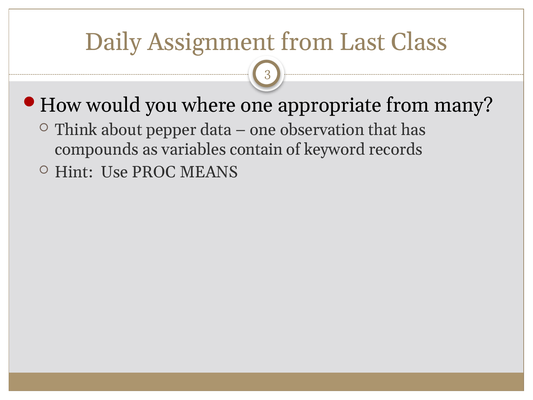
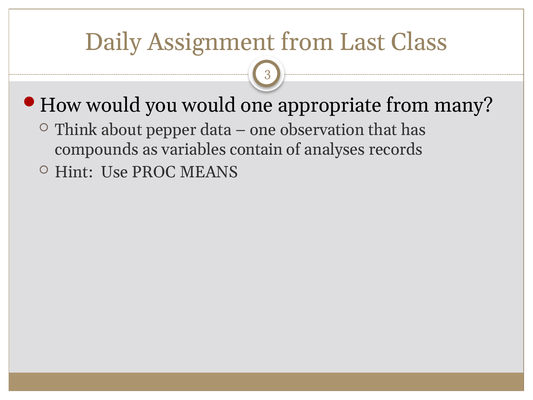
you where: where -> would
keyword: keyword -> analyses
